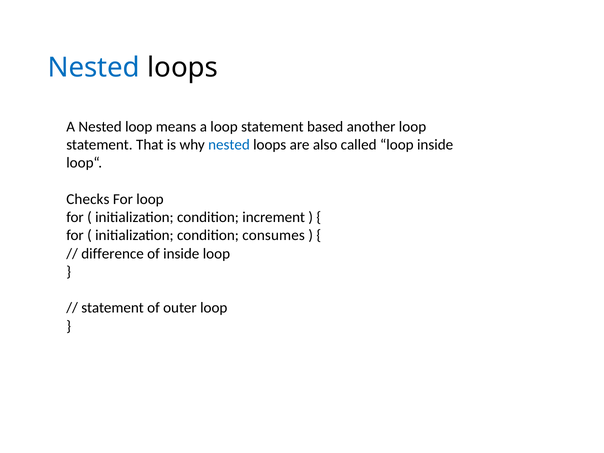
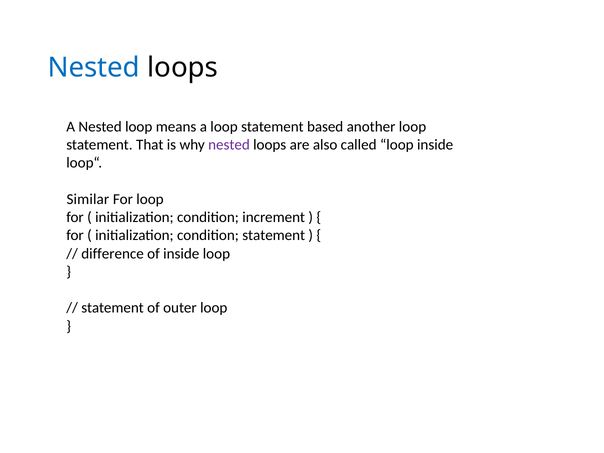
nested at (229, 145) colour: blue -> purple
Checks: Checks -> Similar
condition consumes: consumes -> statement
